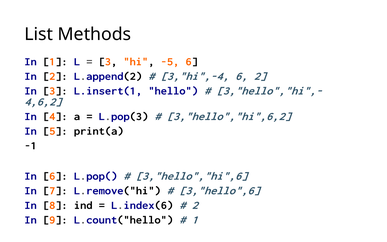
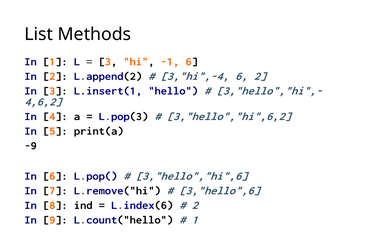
-5: -5 -> -1
-1: -1 -> -9
